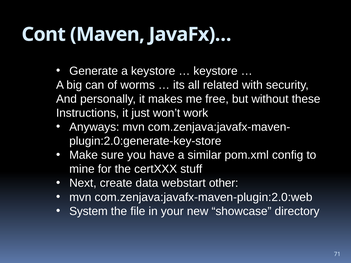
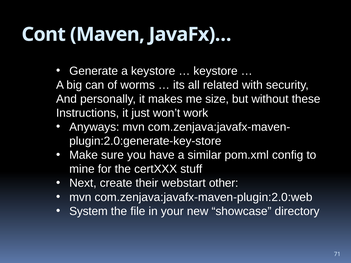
free: free -> size
data: data -> their
